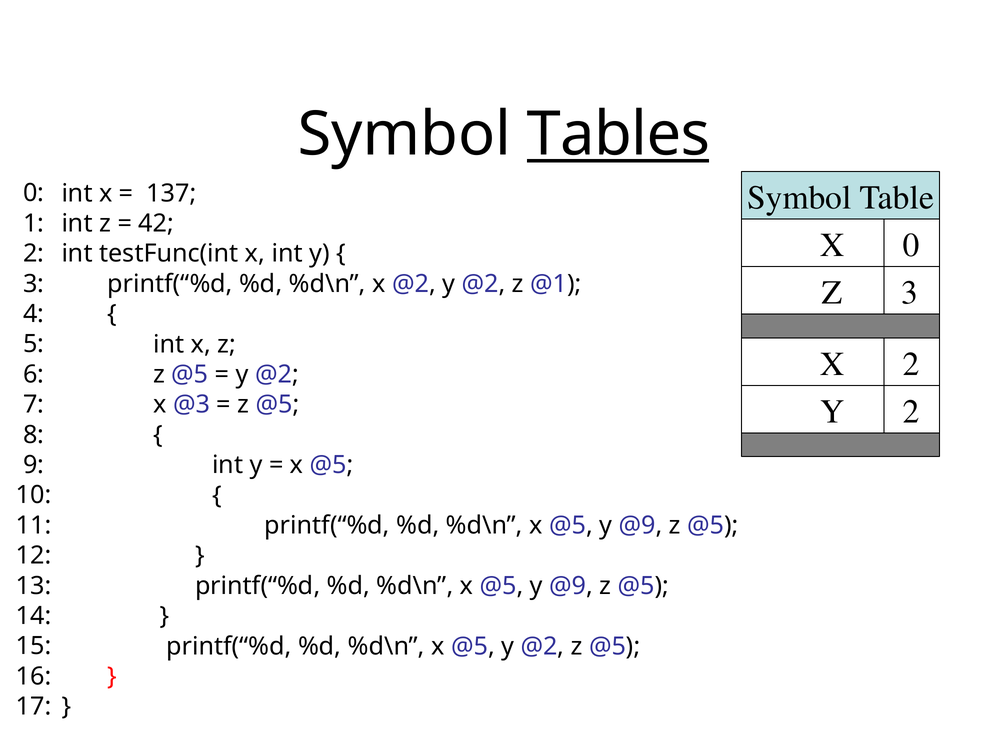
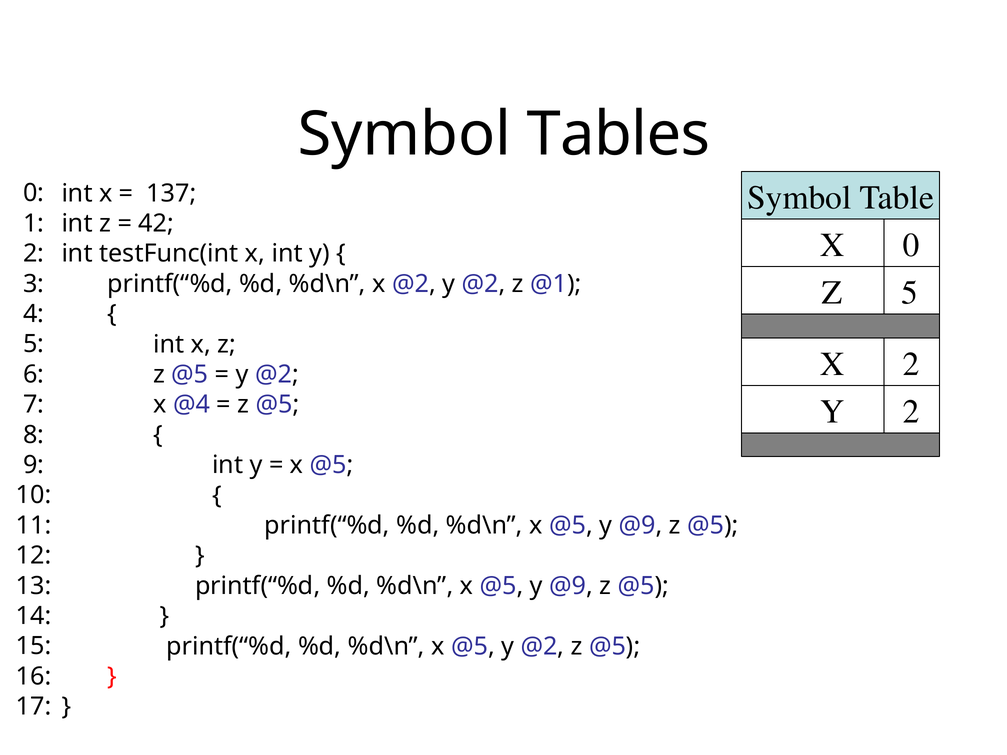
Tables underline: present -> none
Z 3: 3 -> 5
@3: @3 -> @4
